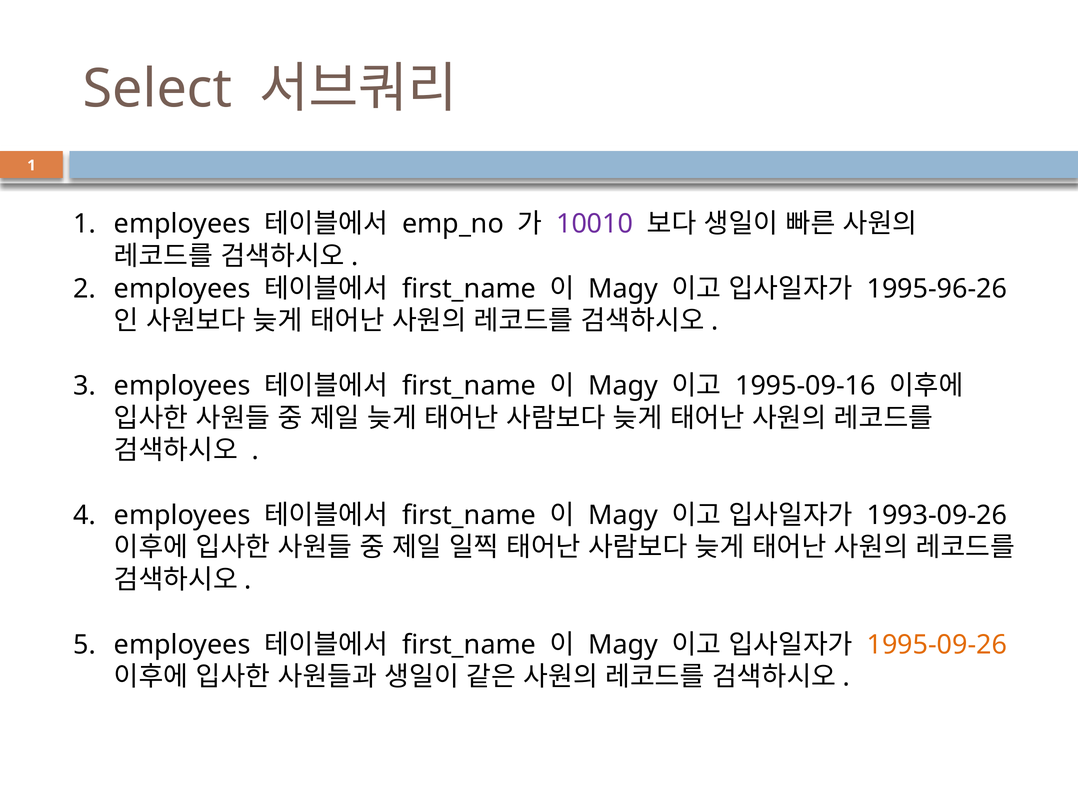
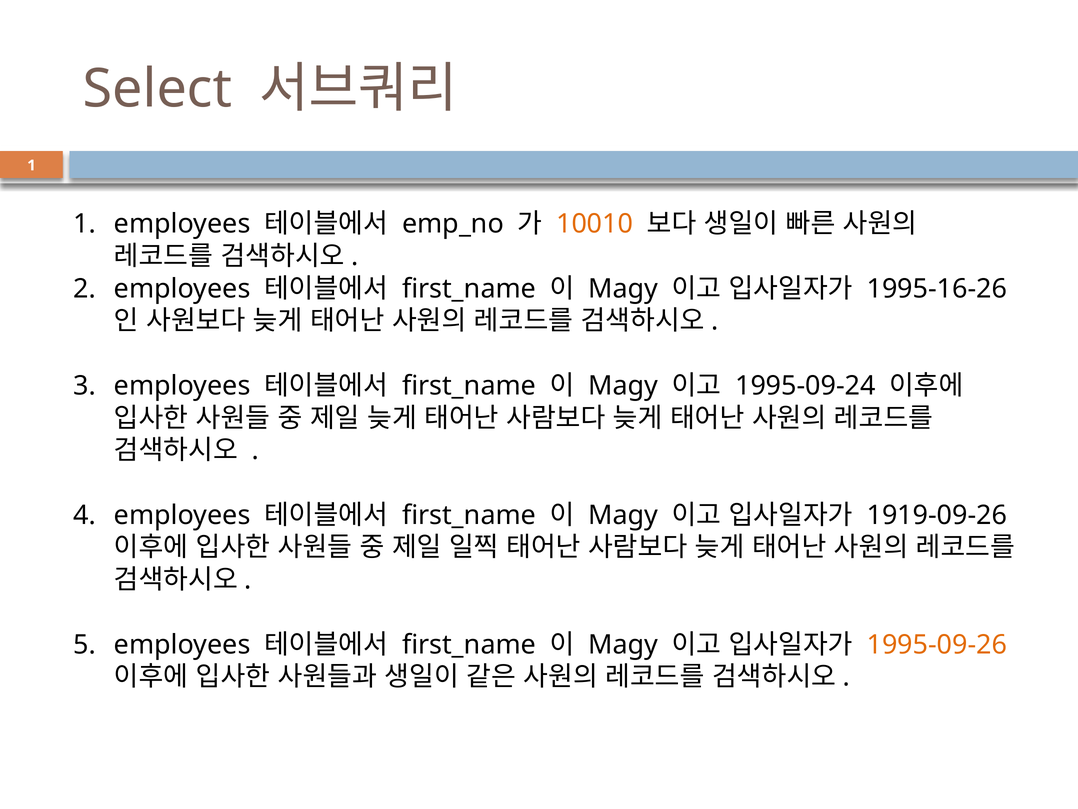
10010 colour: purple -> orange
1995-96-26: 1995-96-26 -> 1995-16-26
1995-09-16: 1995-09-16 -> 1995-09-24
1993-09-26: 1993-09-26 -> 1919-09-26
